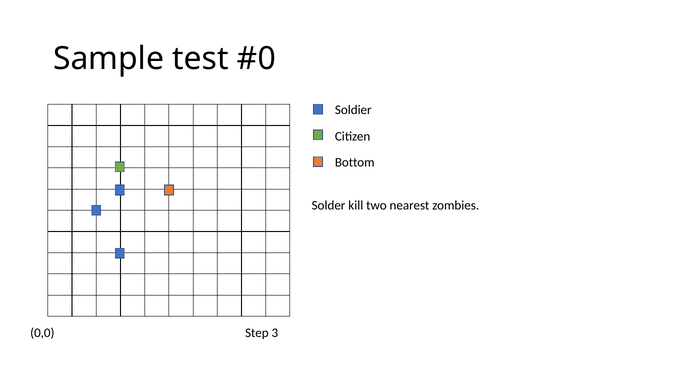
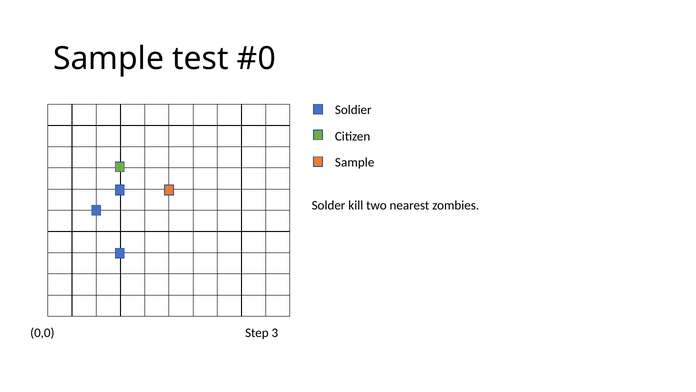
Bottom at (355, 162): Bottom -> Sample
